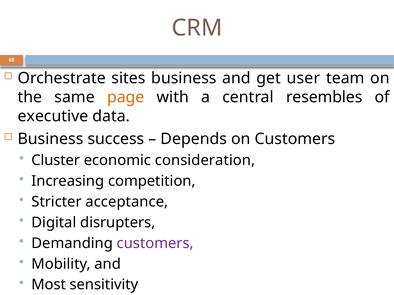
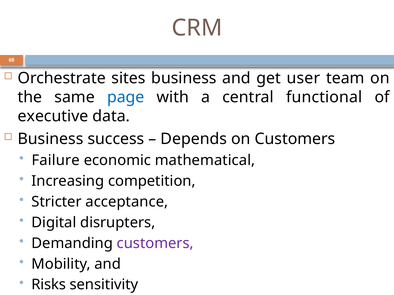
page colour: orange -> blue
resembles: resembles -> functional
Cluster: Cluster -> Failure
consideration: consideration -> mathematical
Most: Most -> Risks
